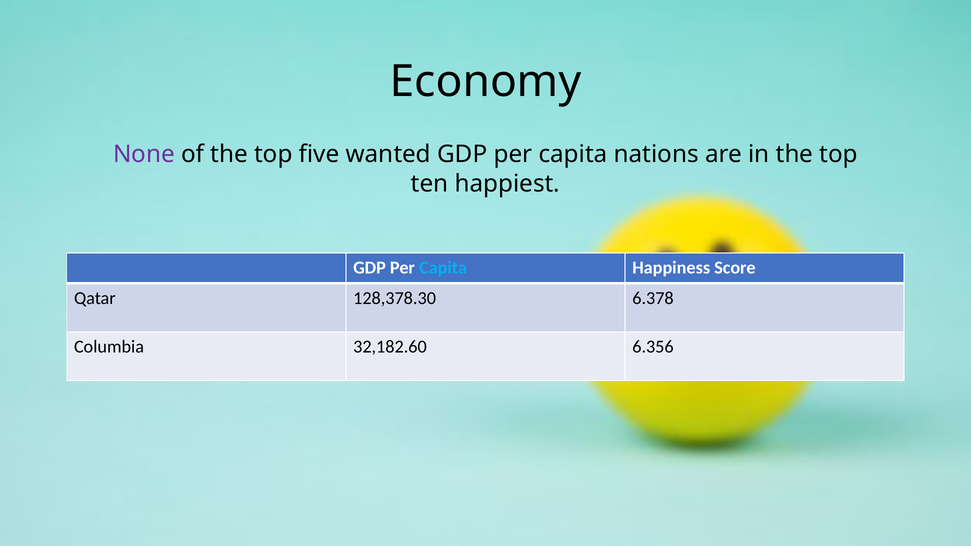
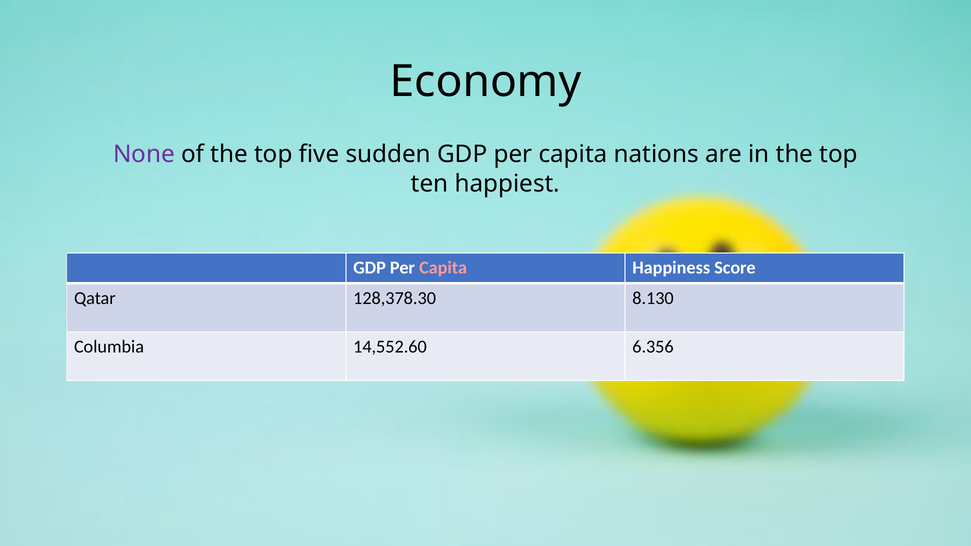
wanted: wanted -> sudden
Capita at (443, 268) colour: light blue -> pink
6.378: 6.378 -> 8.130
32,182.60: 32,182.60 -> 14,552.60
